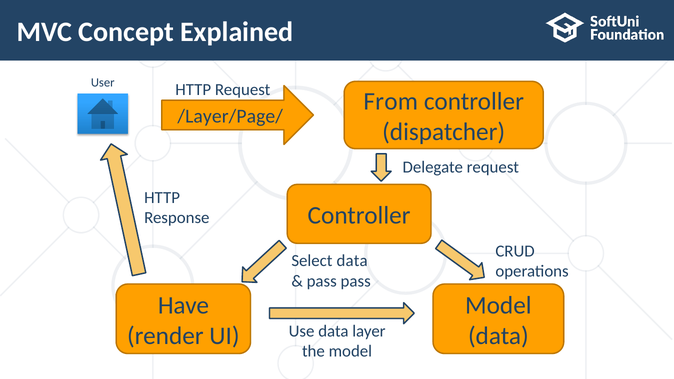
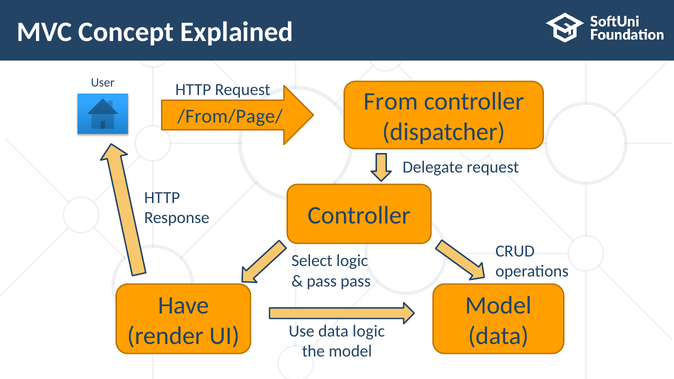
/Layer/Page/: /Layer/Page/ -> /From/Page/
Select data: data -> logic
data layer: layer -> logic
